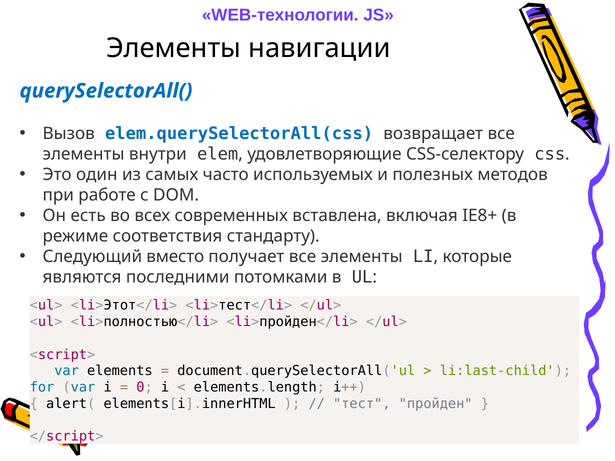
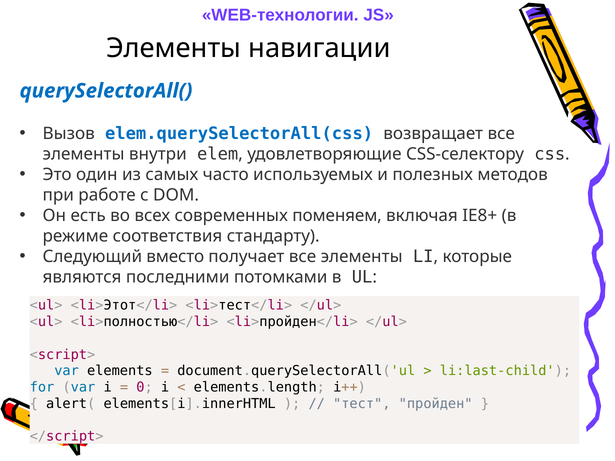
вставлена: вставлена -> поменяем
